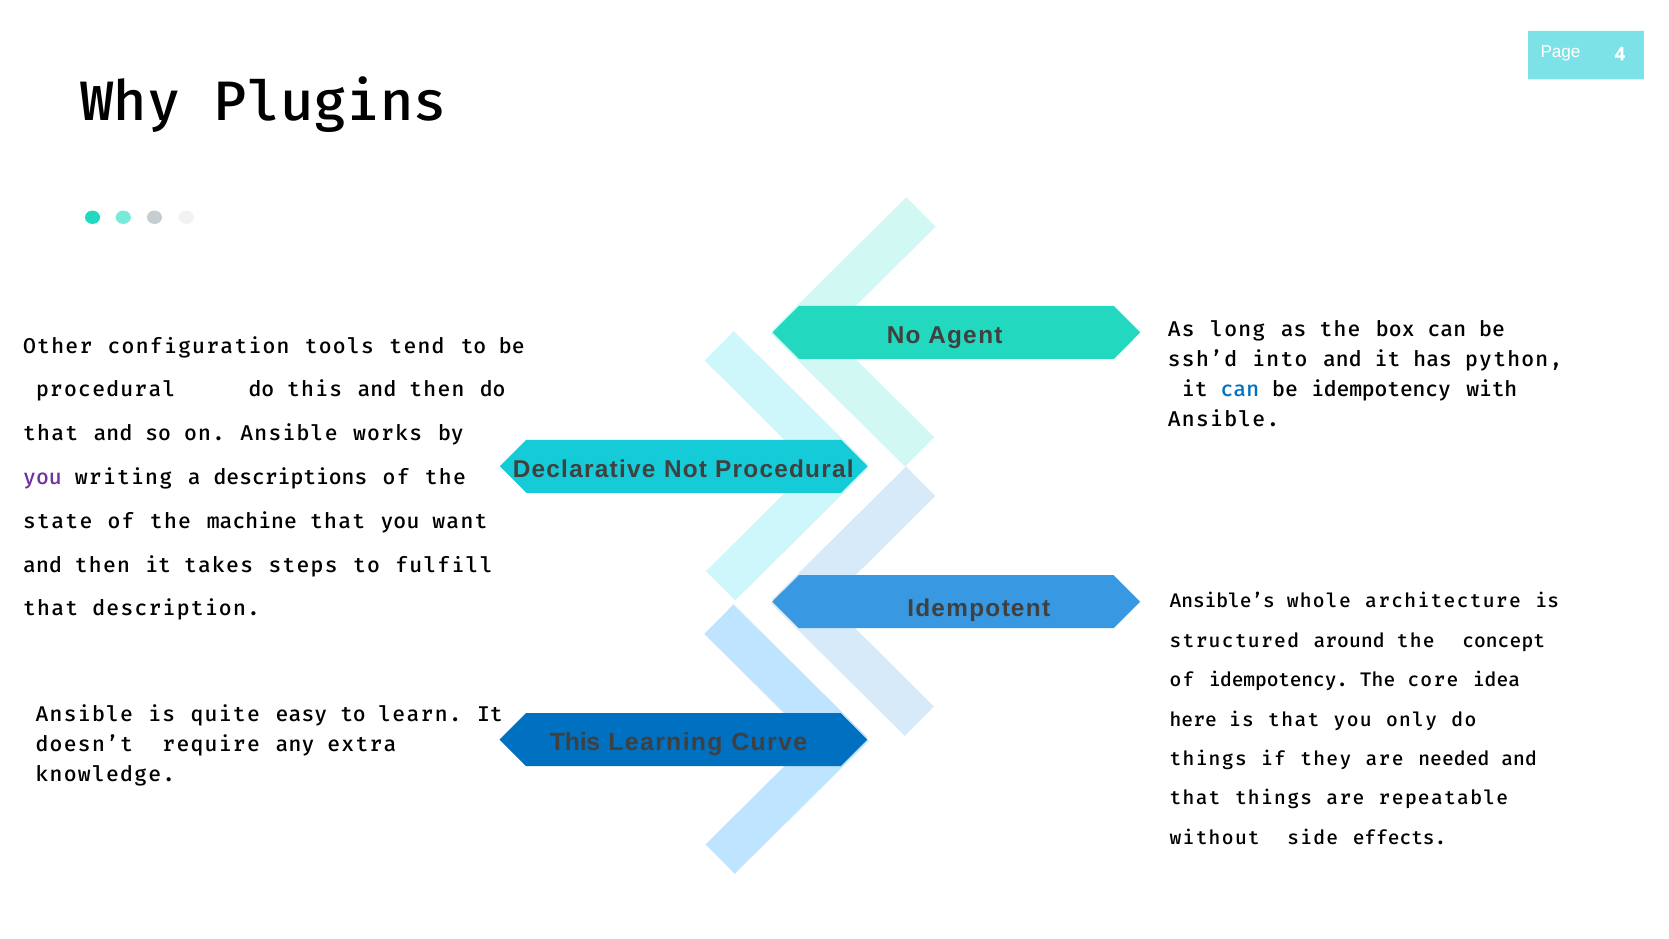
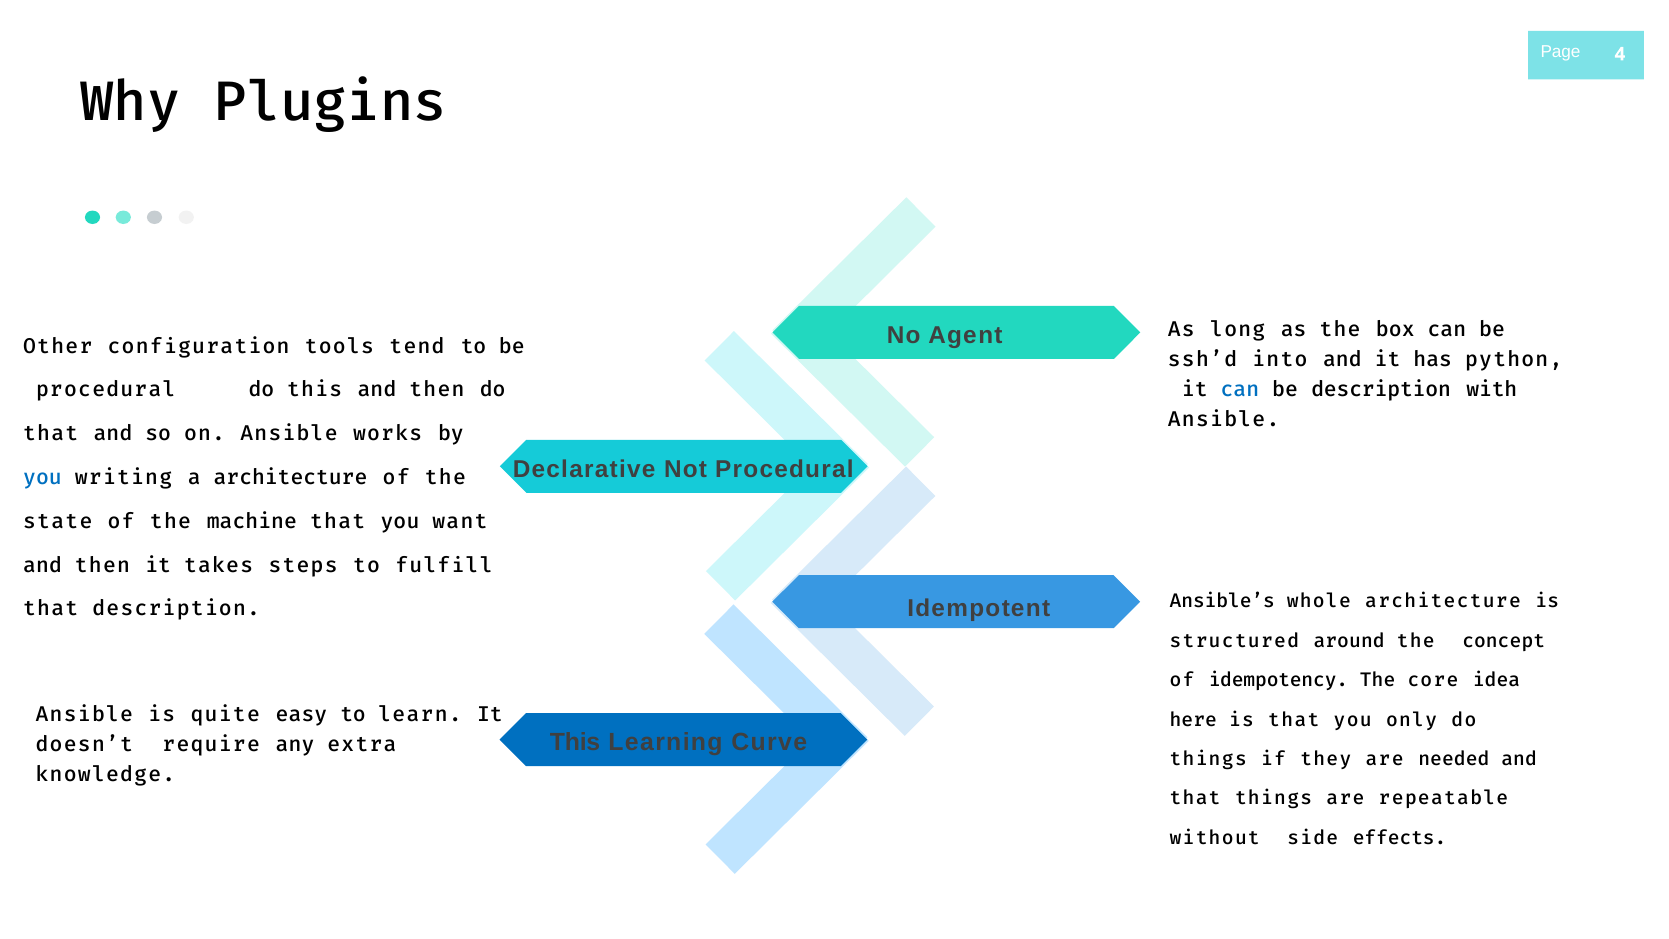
be idempotency: idempotency -> description
you at (43, 478) colour: purple -> blue
a descriptions: descriptions -> architecture
